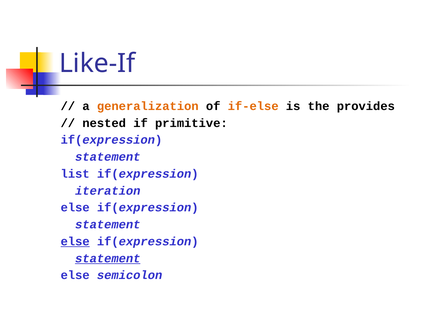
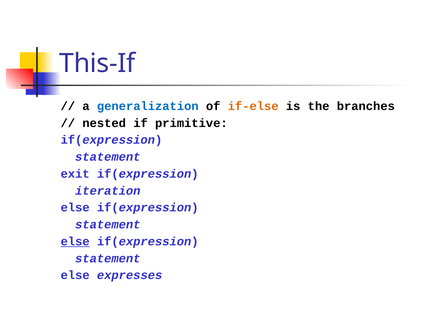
Like-If: Like-If -> This-If
generalization colour: orange -> blue
provides: provides -> branches
list: list -> exit
statement at (108, 259) underline: present -> none
semicolon: semicolon -> expresses
